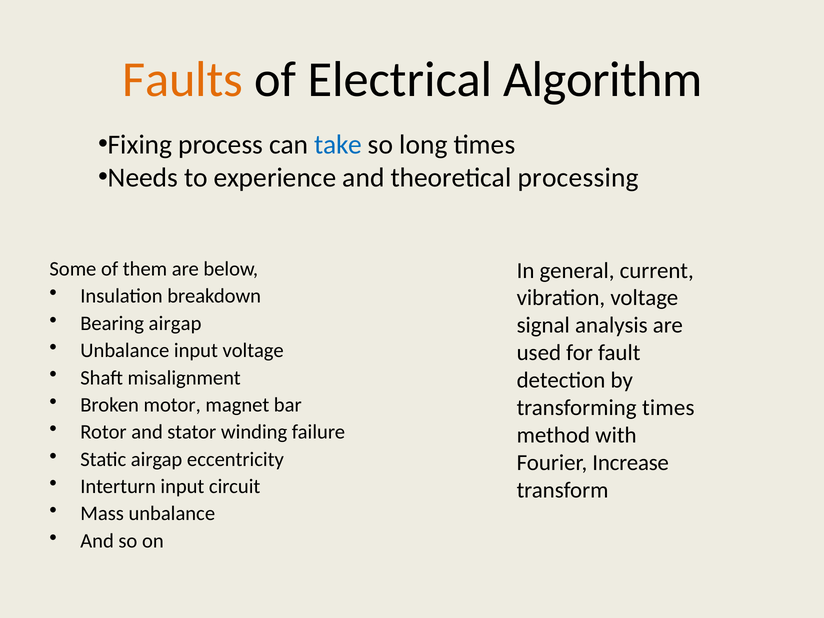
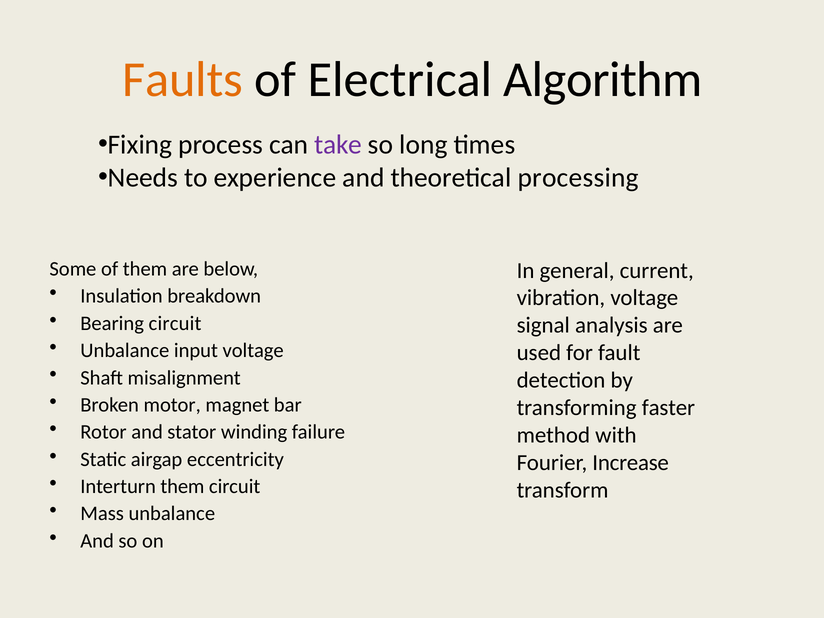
take colour: blue -> purple
Bearing airgap: airgap -> circuit
transforming times: times -> faster
Interturn input: input -> them
